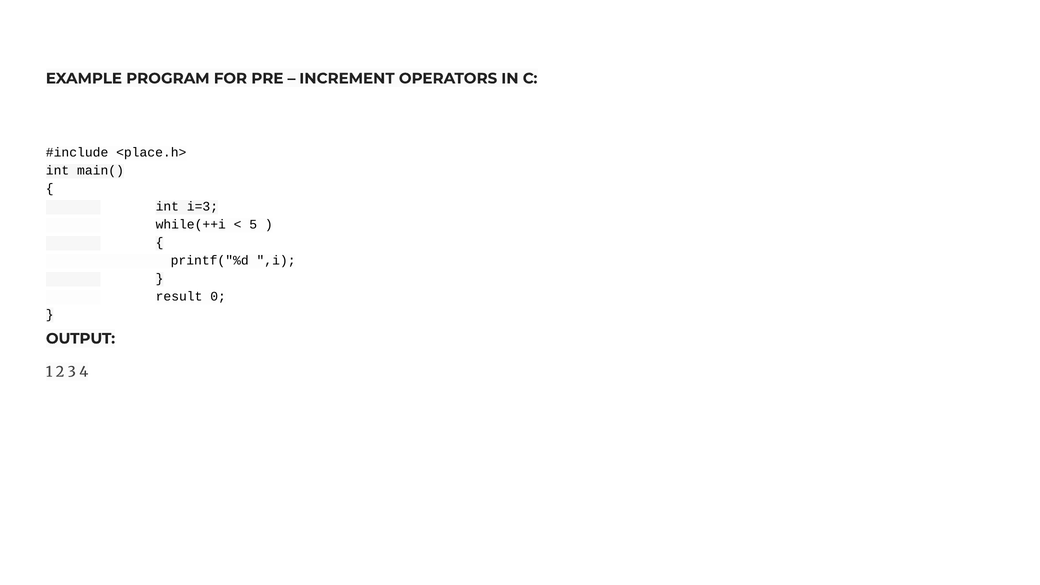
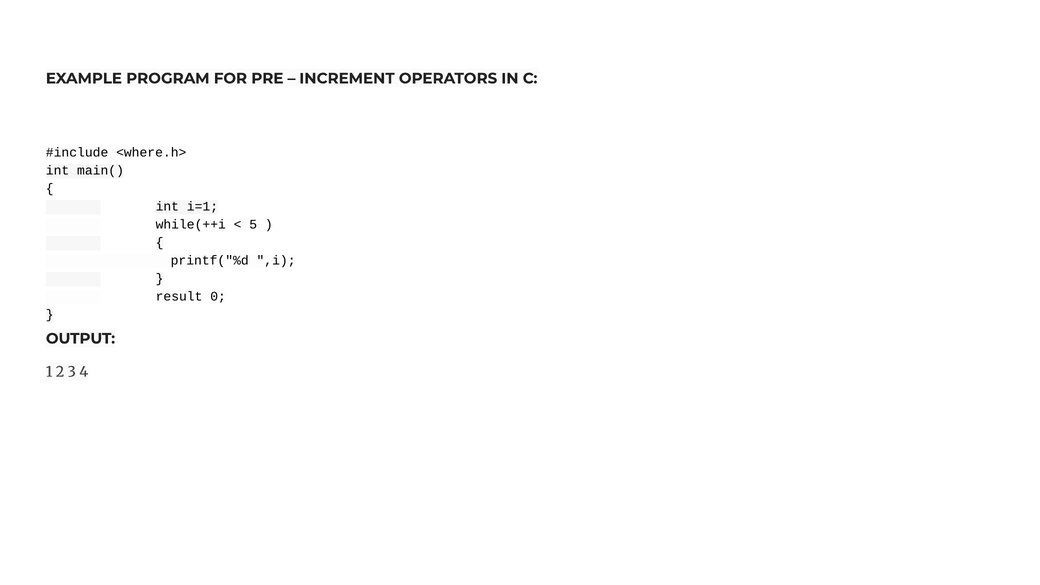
<place.h>: <place.h> -> <where.h>
i=3: i=3 -> i=1
